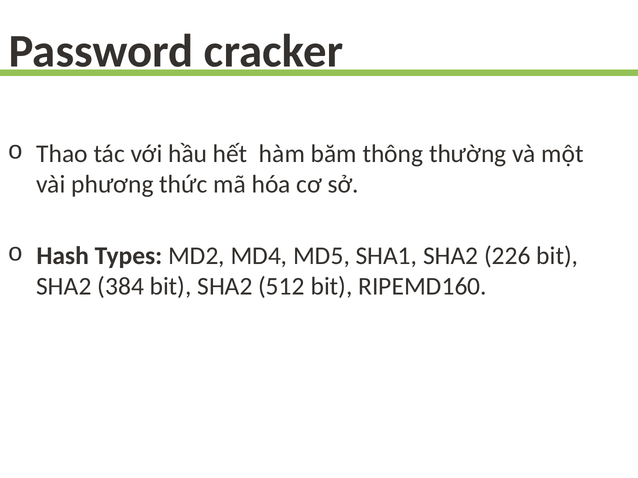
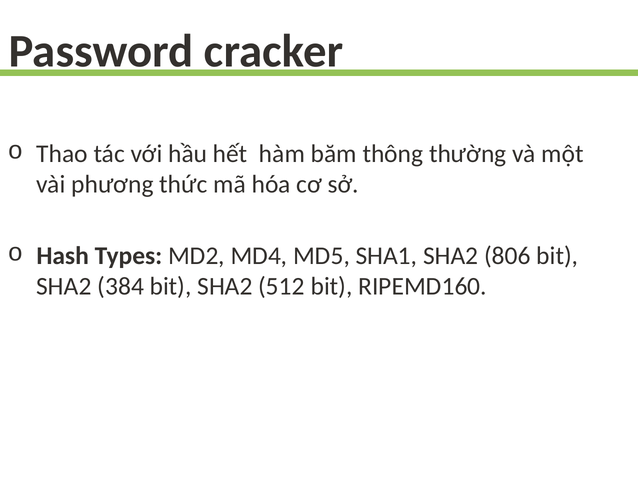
226: 226 -> 806
